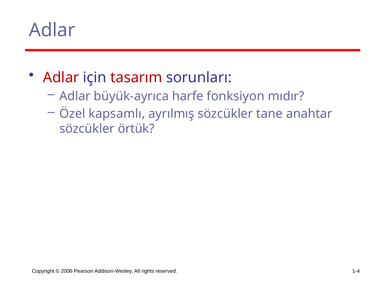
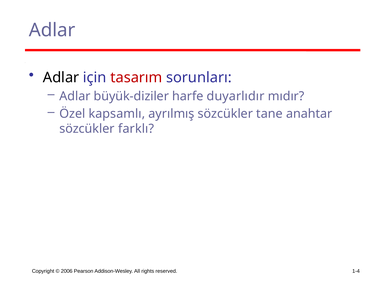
Adlar at (61, 77) colour: red -> black
büyük-ayrıca: büyük-ayrıca -> büyük-diziler
fonksiyon: fonksiyon -> duyarlıdır
örtük: örtük -> farklı
